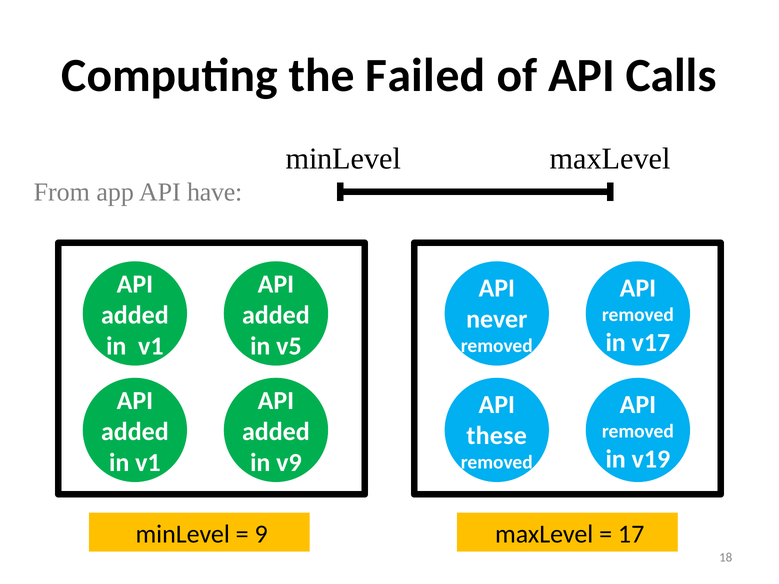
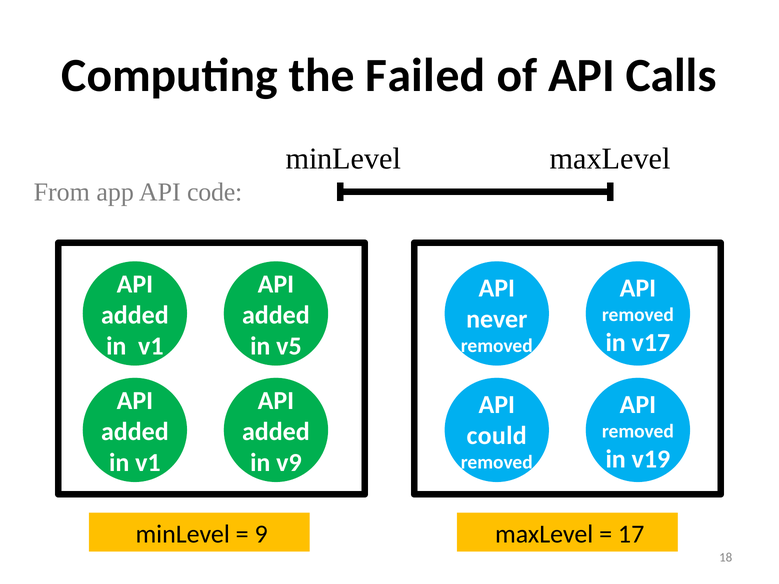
have: have -> code
these: these -> could
